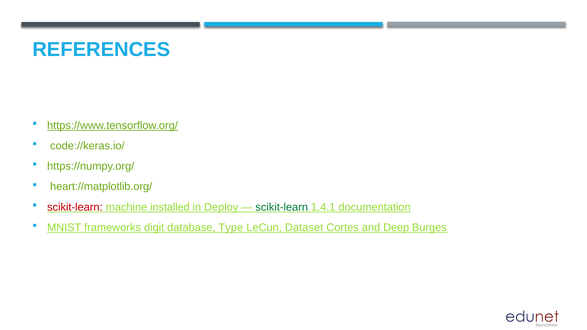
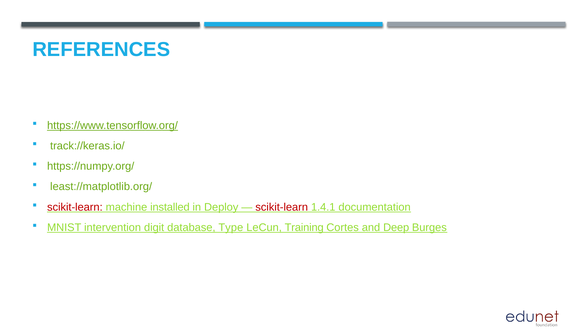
code://keras.io/: code://keras.io/ -> track://keras.io/
heart://matplotlib.org/: heart://matplotlib.org/ -> least://matplotlib.org/
scikit-learn at (282, 207) colour: green -> red
frameworks: frameworks -> intervention
Dataset: Dataset -> Training
